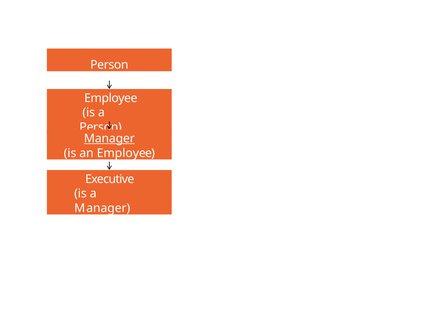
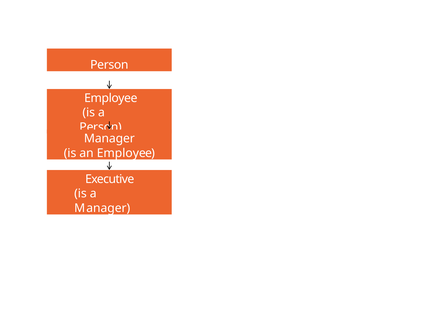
Manager at (109, 139) underline: present -> none
